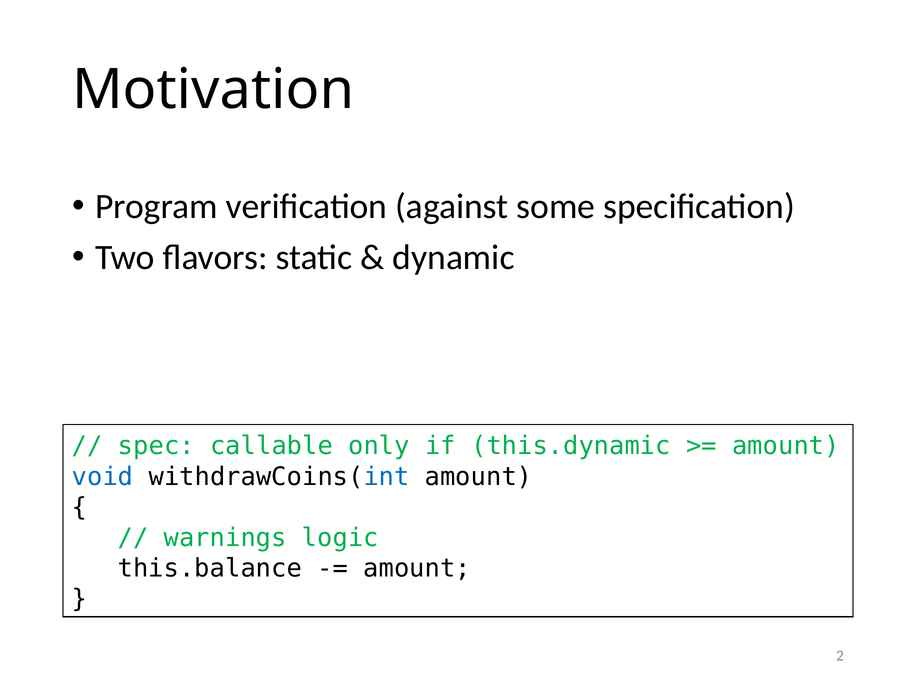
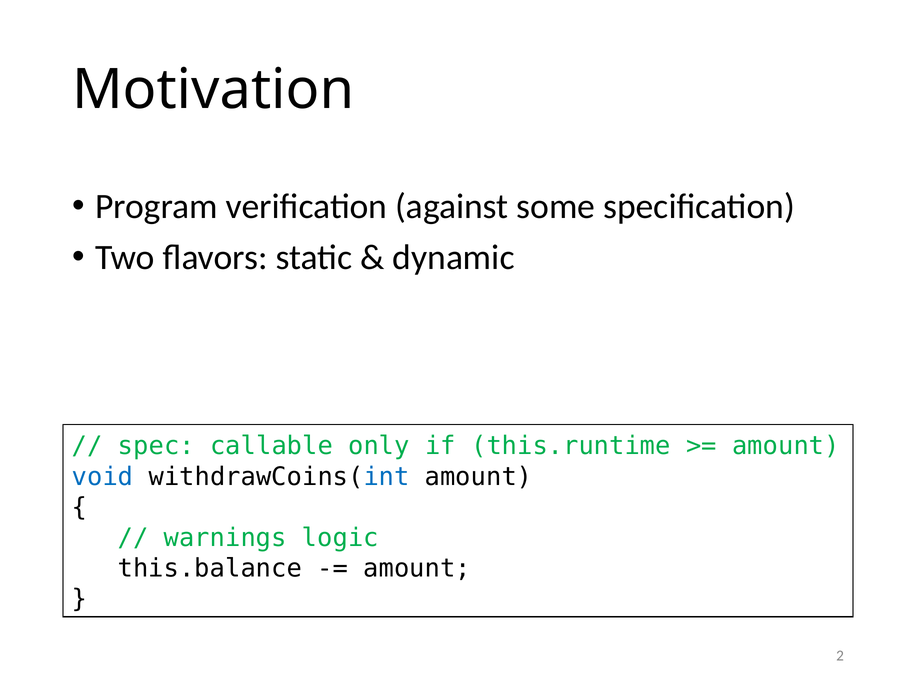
this.dynamic: this.dynamic -> this.runtime
